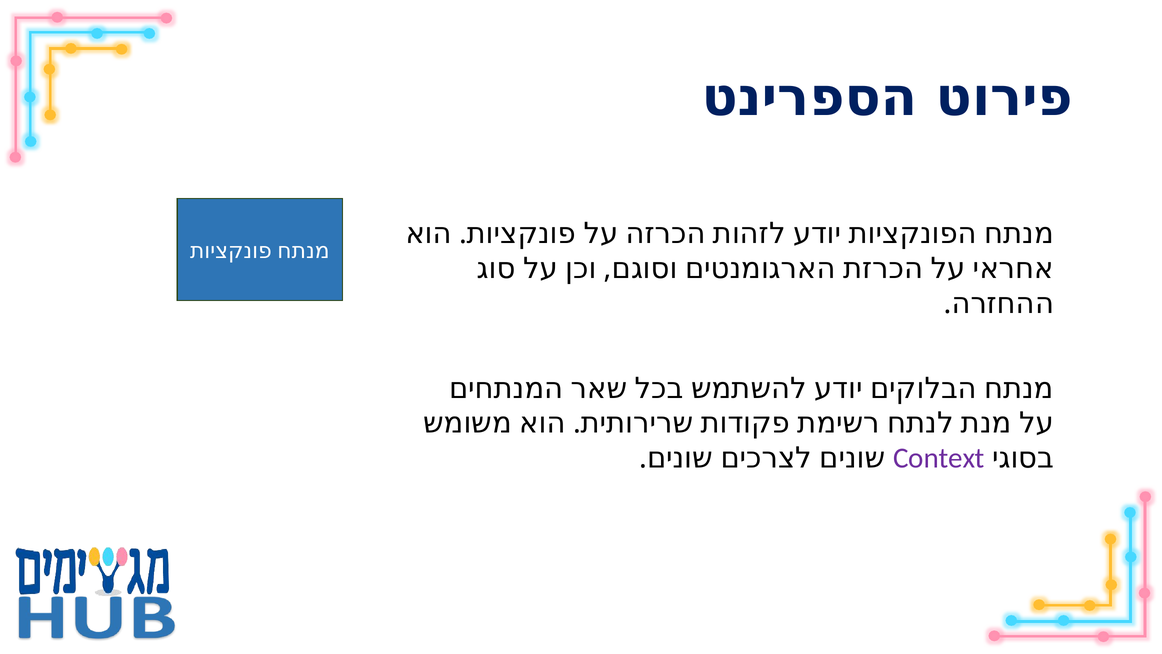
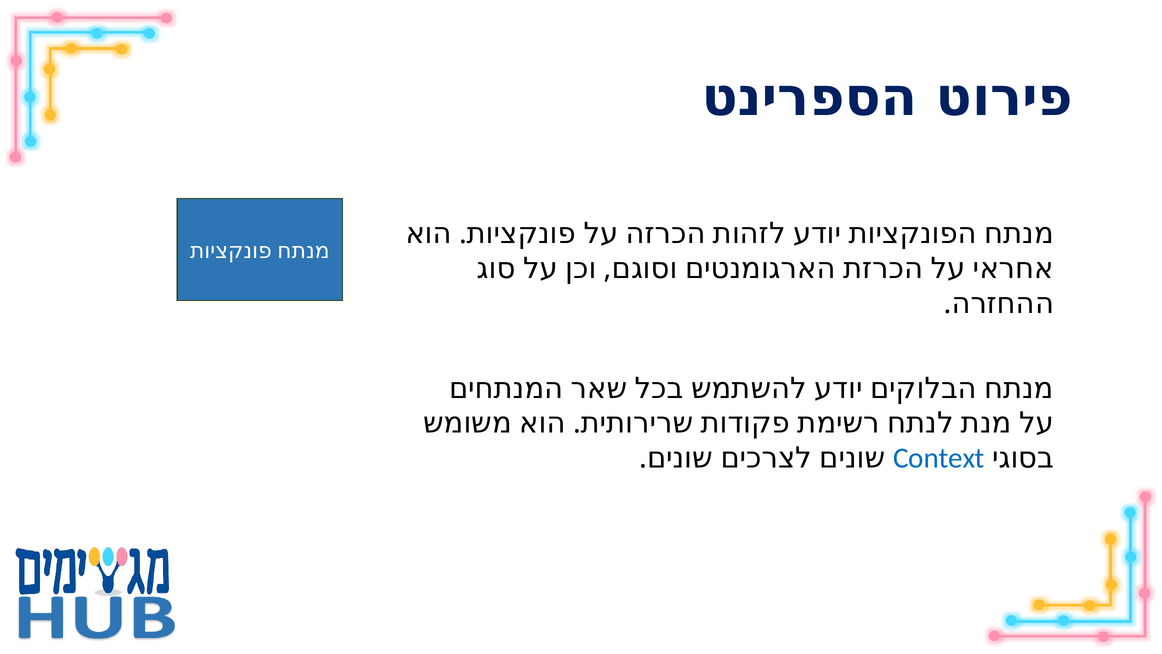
Context colour: purple -> blue
